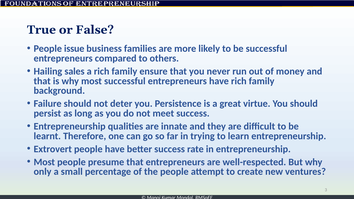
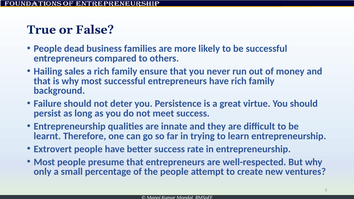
issue: issue -> dead
